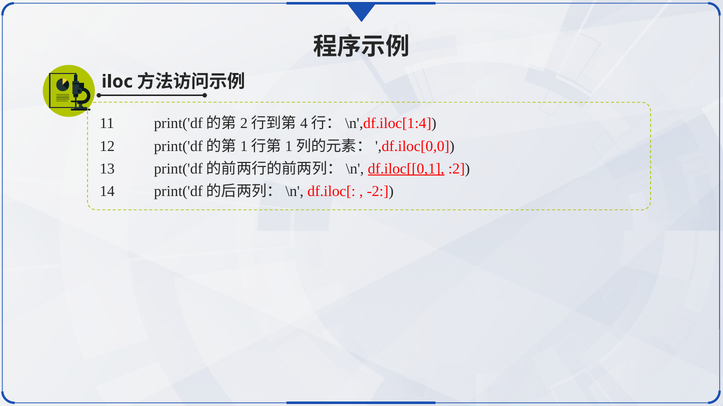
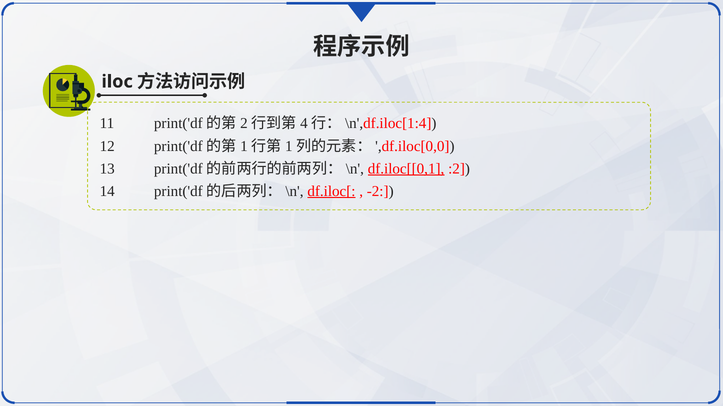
df.iloc[ underline: none -> present
